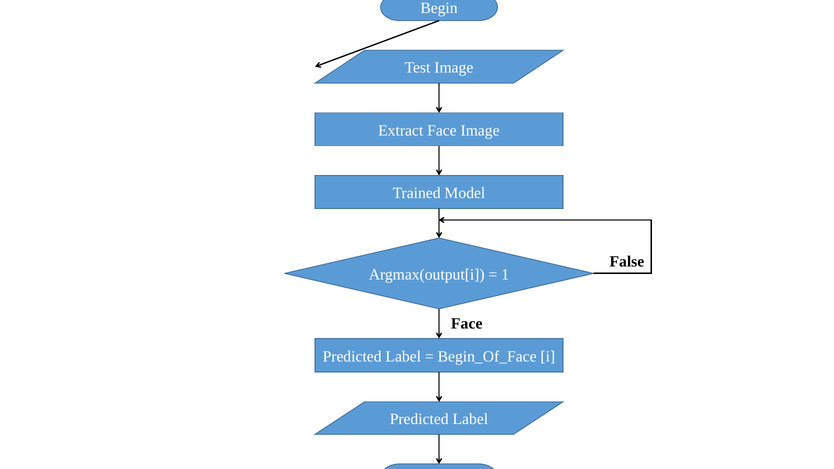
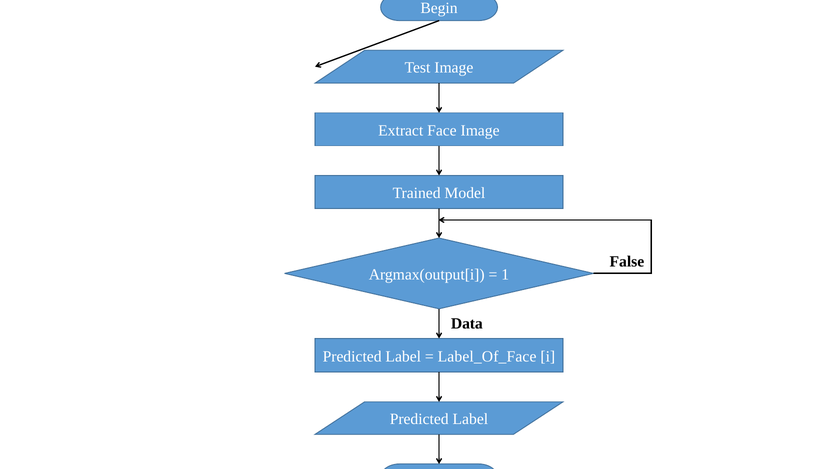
Face at (467, 324): Face -> Data
Begin_Of_Face: Begin_Of_Face -> Label_Of_Face
